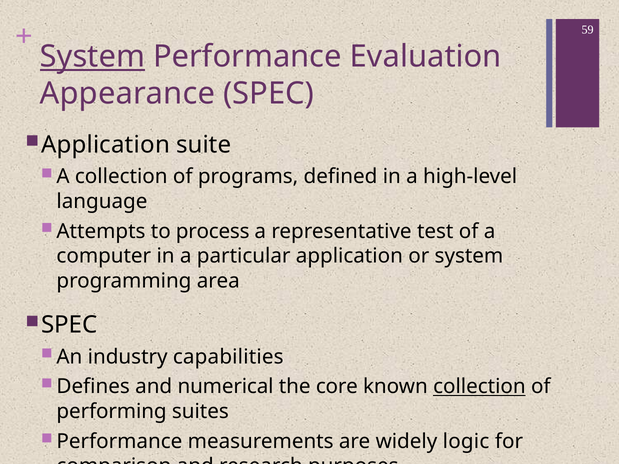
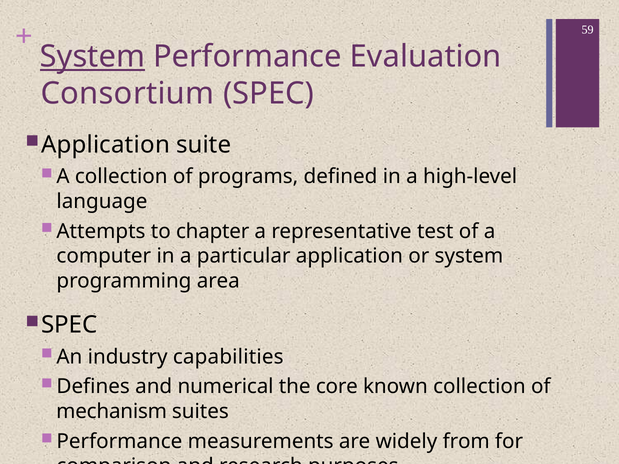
Appearance: Appearance -> Consortium
process: process -> chapter
collection at (479, 387) underline: present -> none
performing: performing -> mechanism
logic: logic -> from
